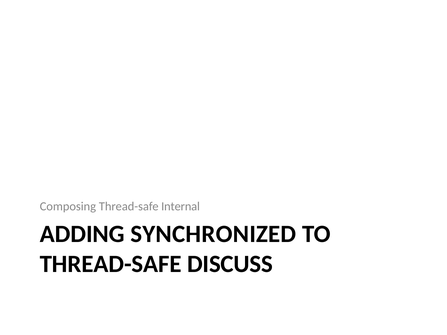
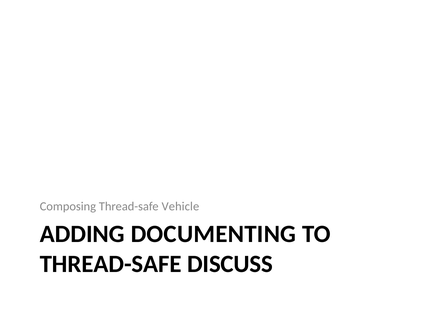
Internal: Internal -> Vehicle
SYNCHRONIZED: SYNCHRONIZED -> DOCUMENTING
